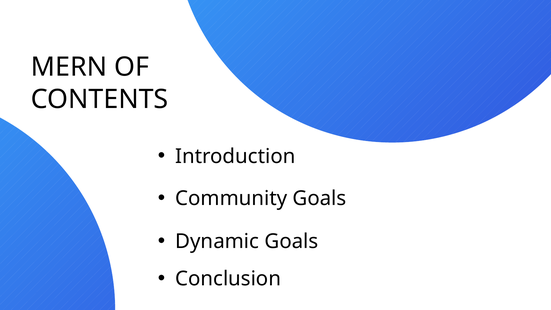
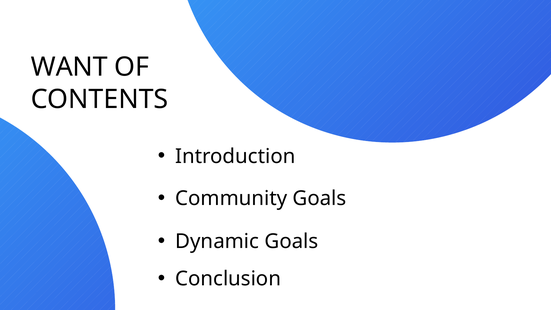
MERN: MERN -> WANT
